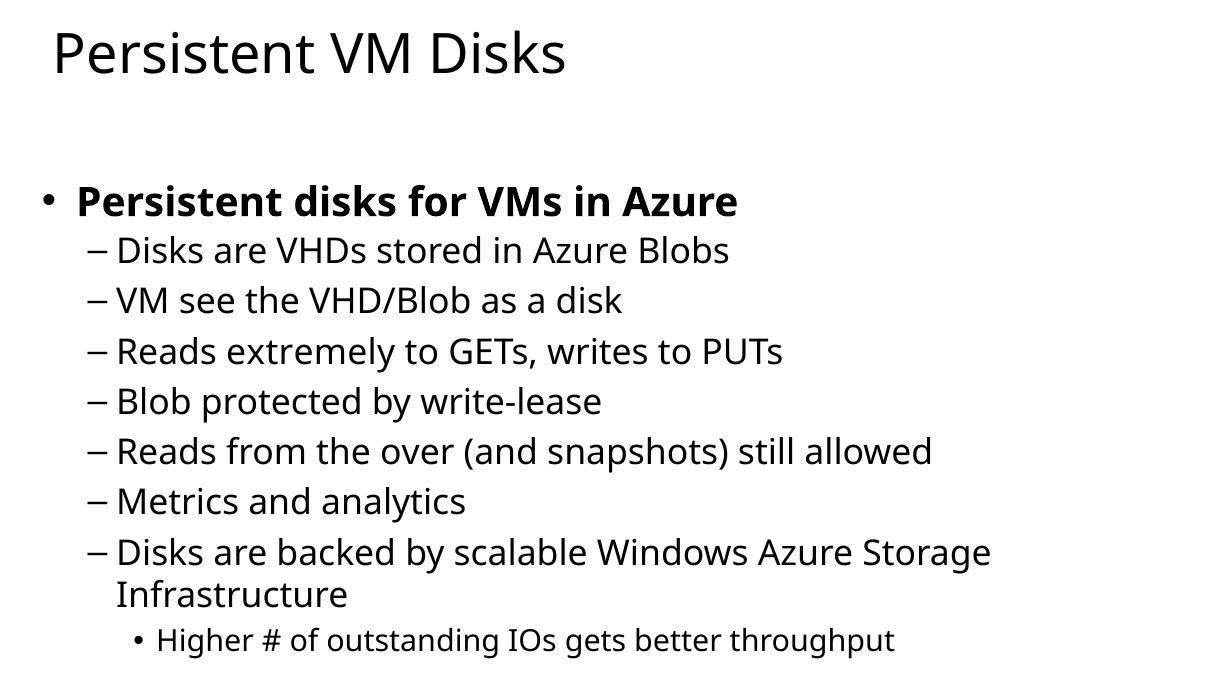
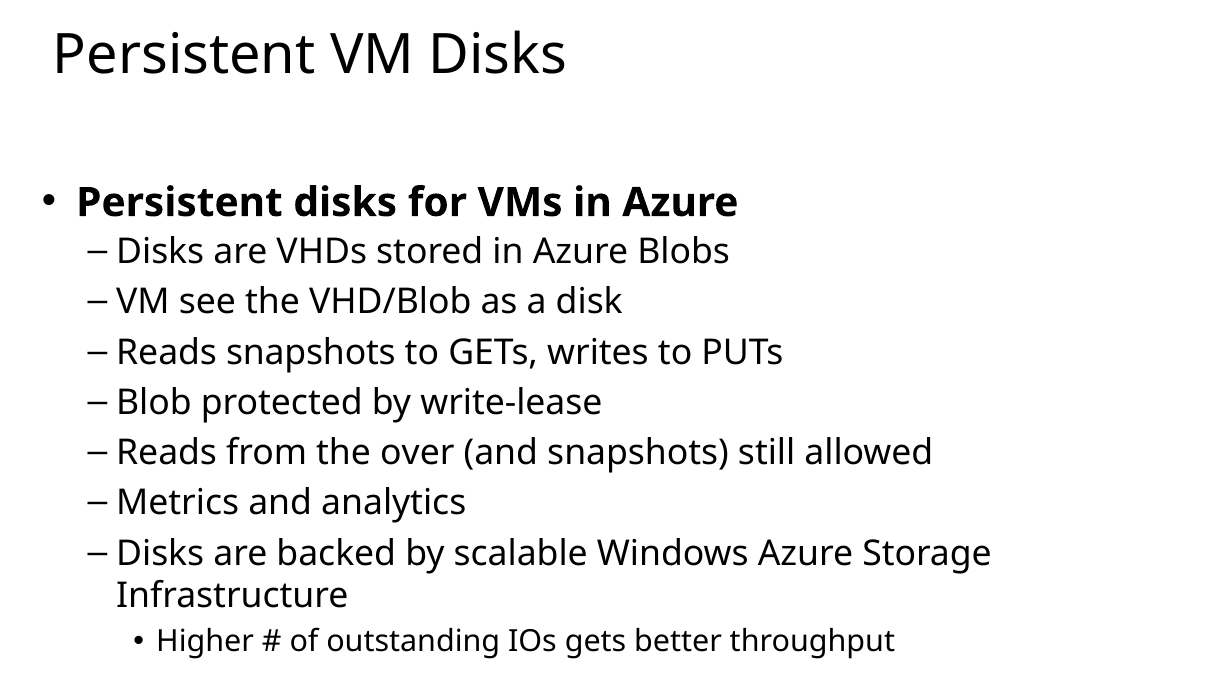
Reads extremely: extremely -> snapshots
